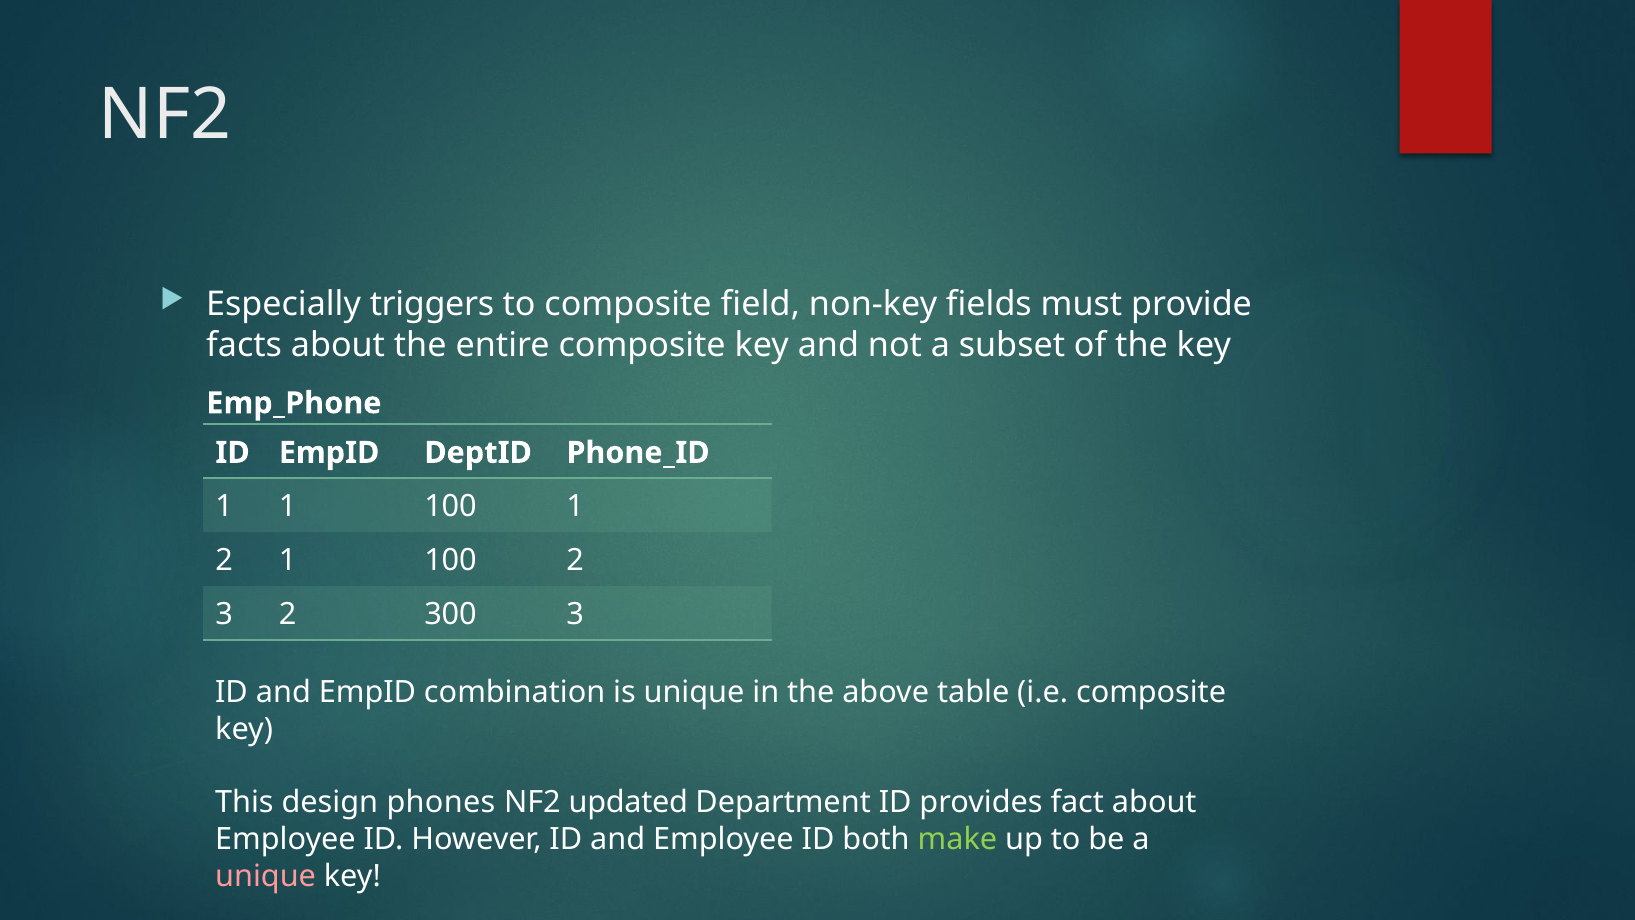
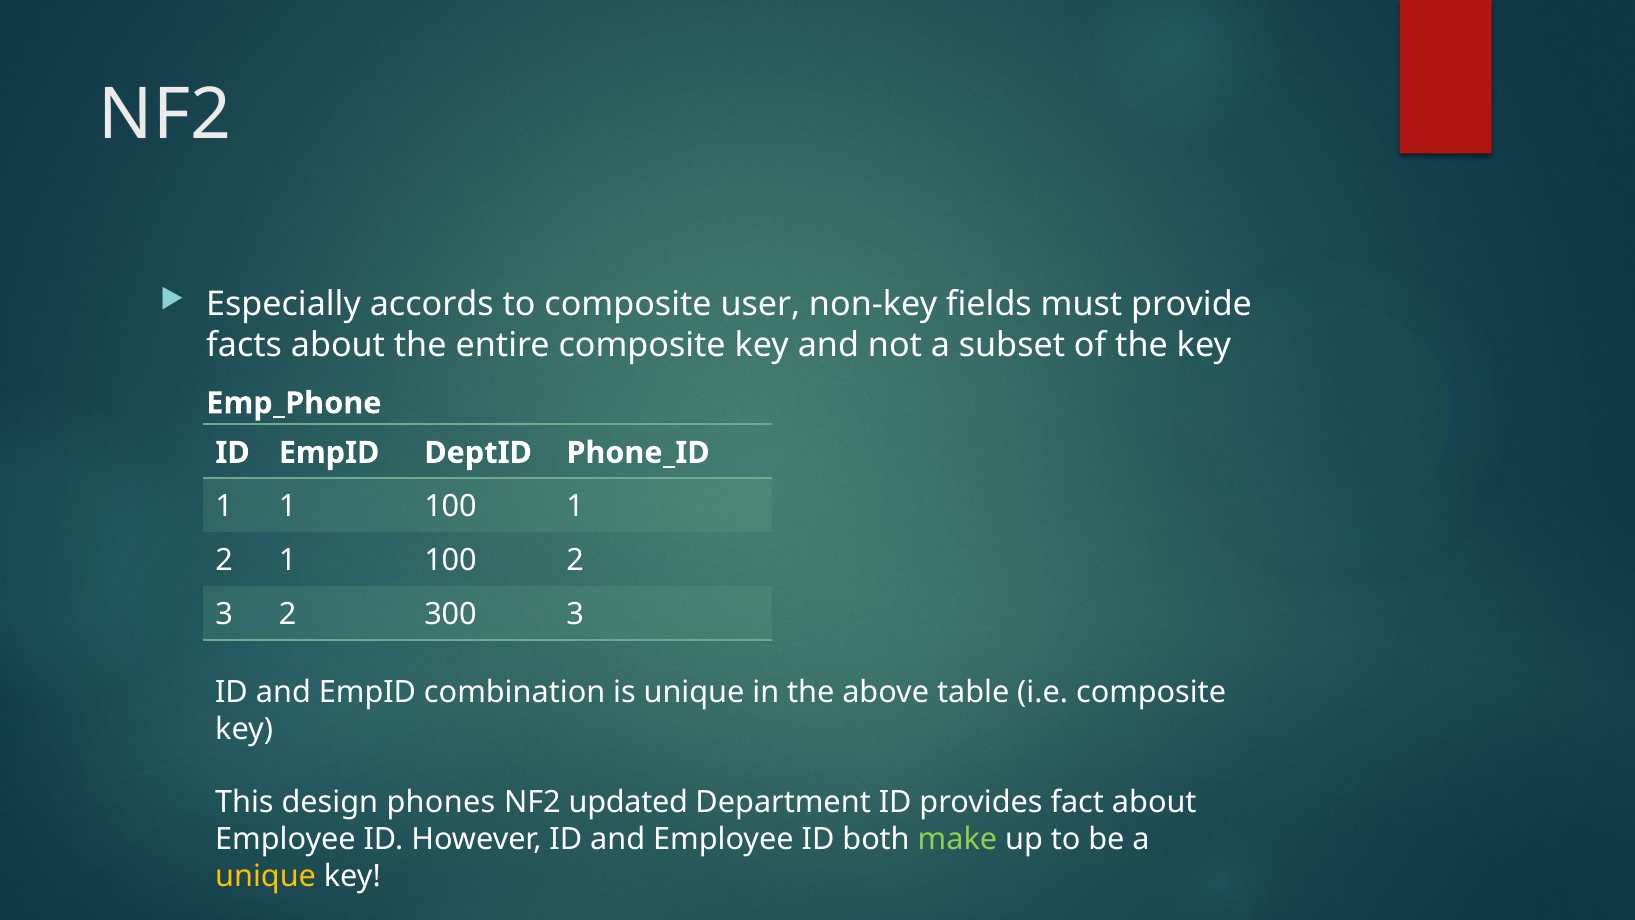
triggers: triggers -> accords
field: field -> user
unique at (266, 876) colour: pink -> yellow
